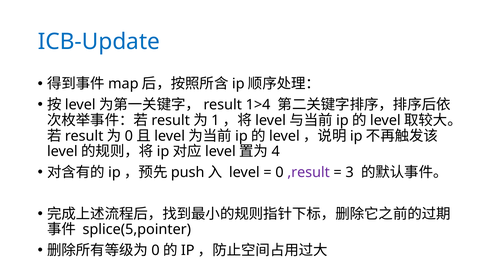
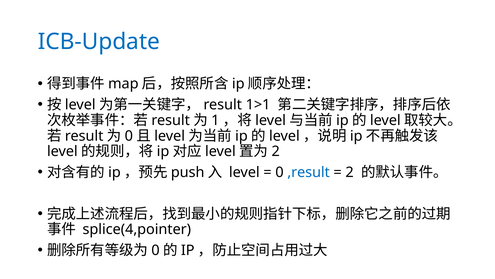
1>4: 1>4 -> 1>1
4 at (276, 151): 4 -> 2
,result colour: purple -> blue
3 at (350, 172): 3 -> 2
splice(5,pointer: splice(5,pointer -> splice(4,pointer
